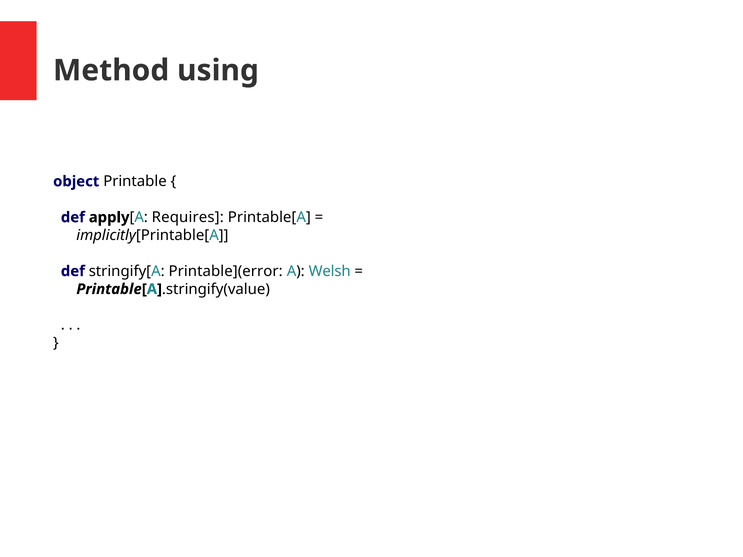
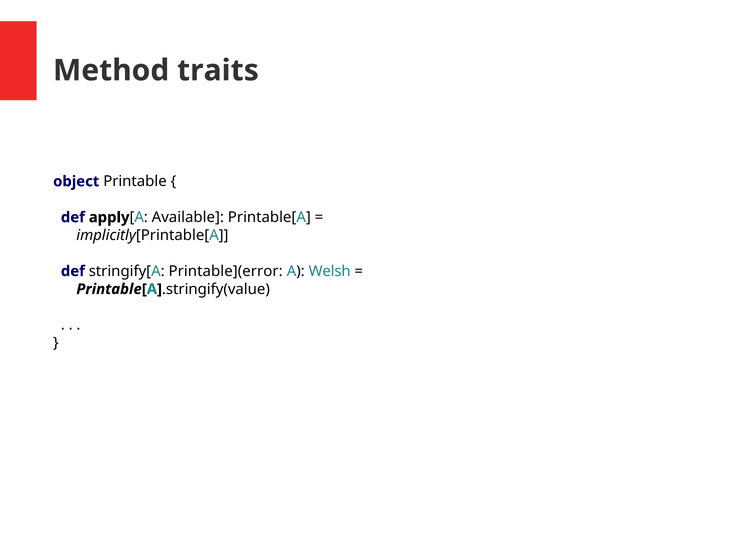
using: using -> traits
Requires: Requires -> Available
